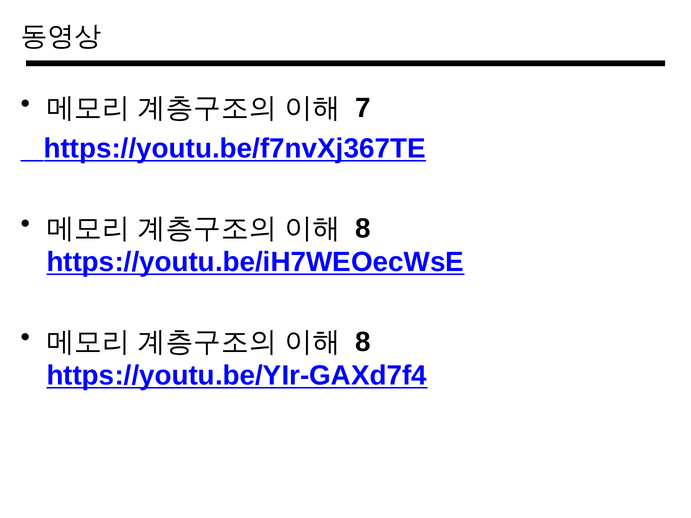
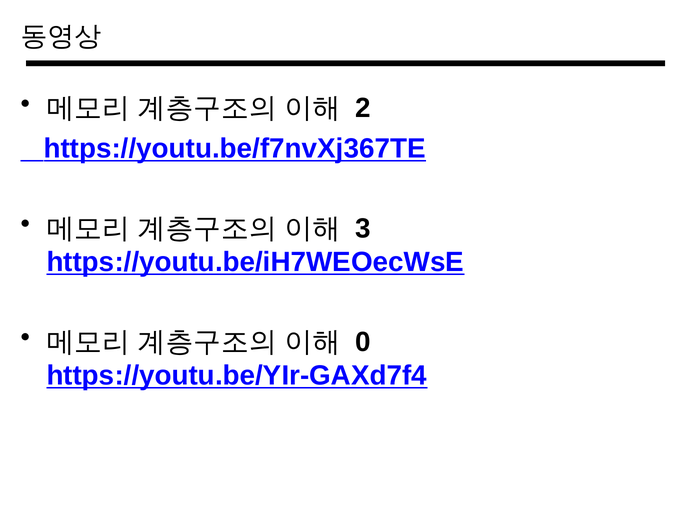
7: 7 -> 2
8 at (363, 229): 8 -> 3
8 at (363, 342): 8 -> 0
